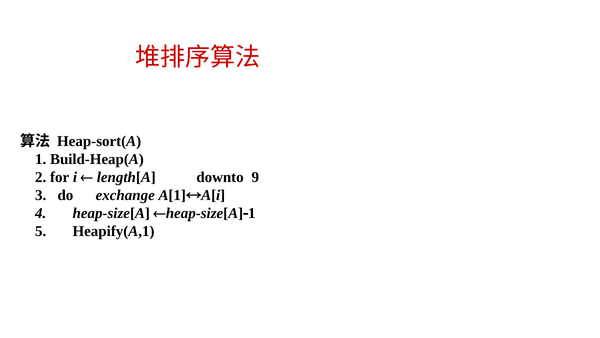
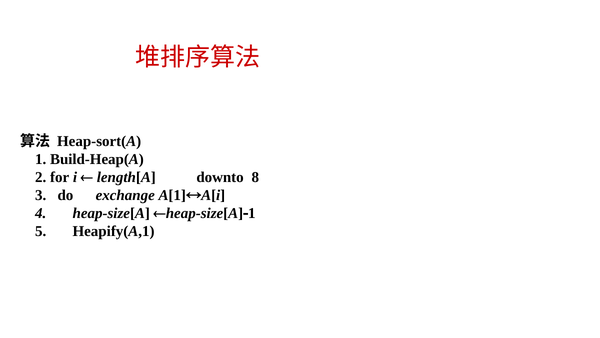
9: 9 -> 8
